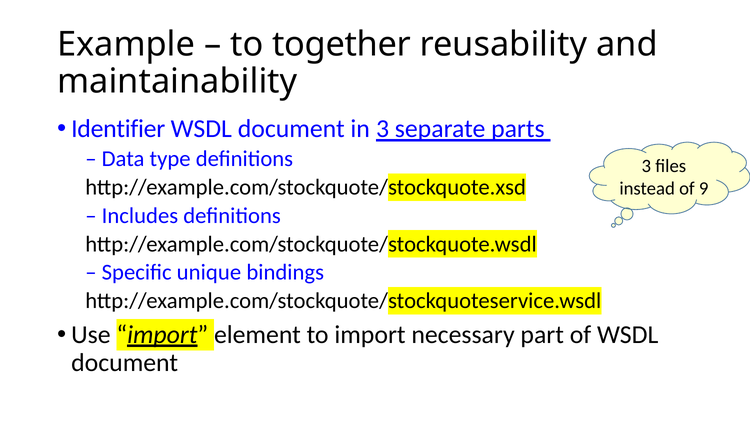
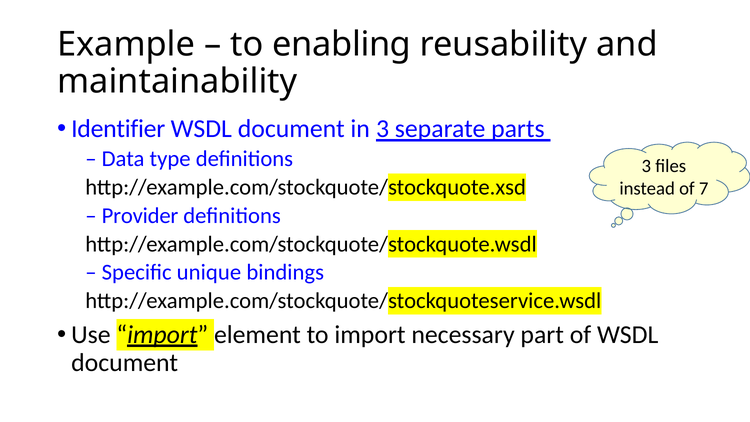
together: together -> enabling
9: 9 -> 7
Includes: Includes -> Provider
